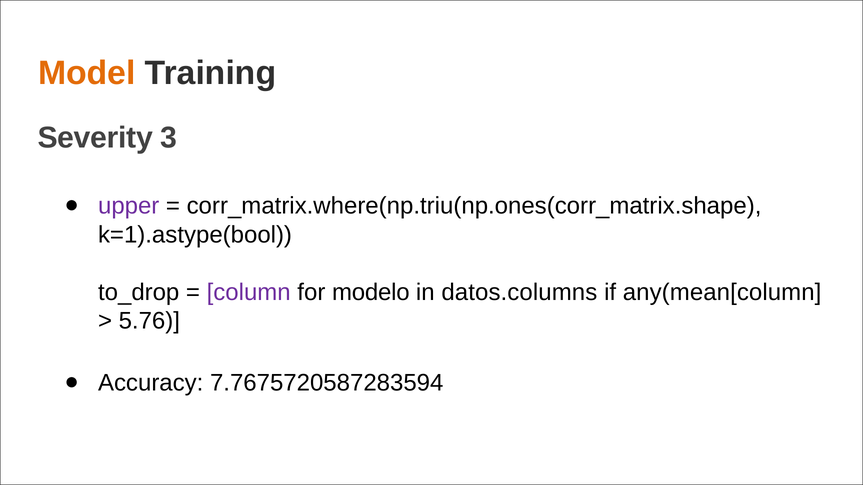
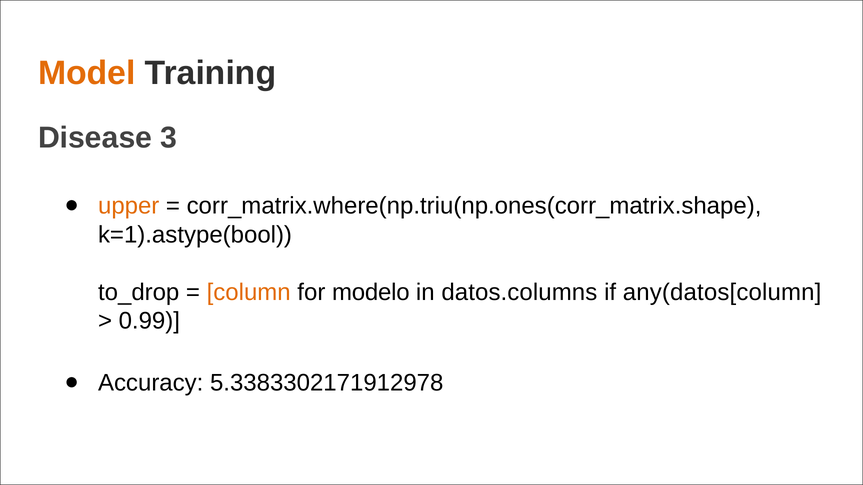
Severity: Severity -> Disease
upper colour: purple -> orange
column colour: purple -> orange
any(mean[column: any(mean[column -> any(datos[column
5.76: 5.76 -> 0.99
7.7675720587283594: 7.7675720587283594 -> 5.3383302171912978
